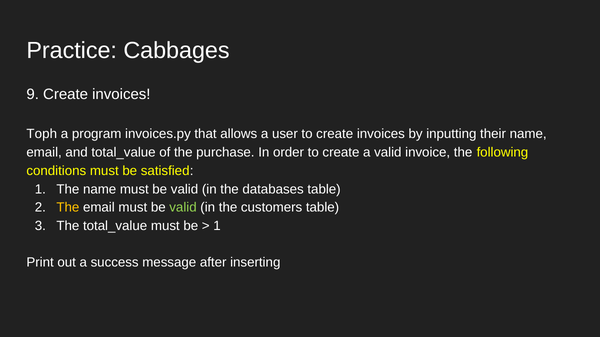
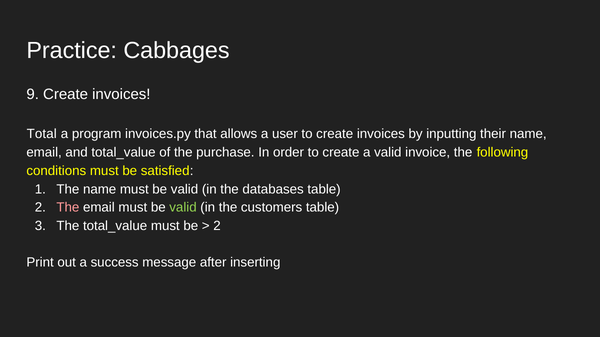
Toph: Toph -> Total
The at (68, 208) colour: yellow -> pink
1 at (217, 226): 1 -> 2
